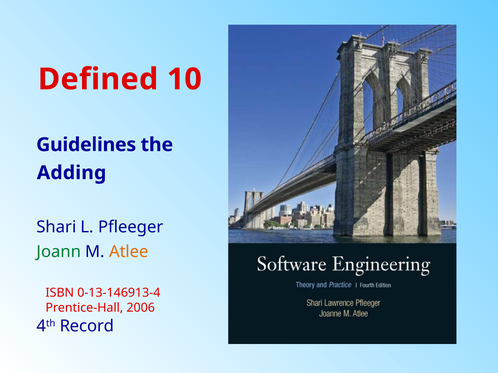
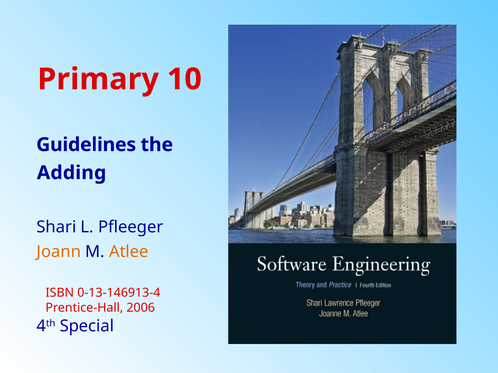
Defined: Defined -> Primary
Joann colour: green -> orange
Record: Record -> Special
